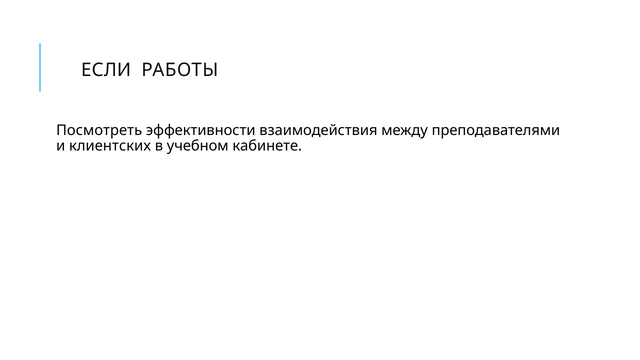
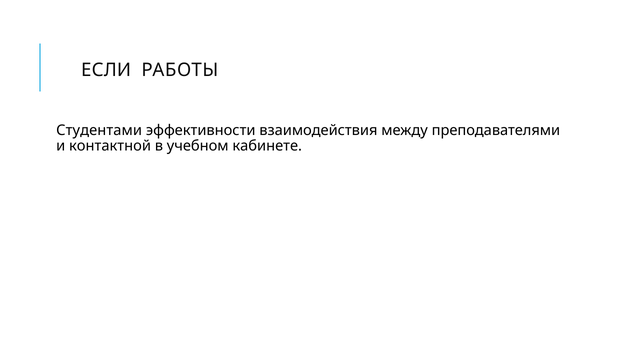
Посмотреть: Посмотреть -> Студентами
клиентских: клиентских -> контактной
